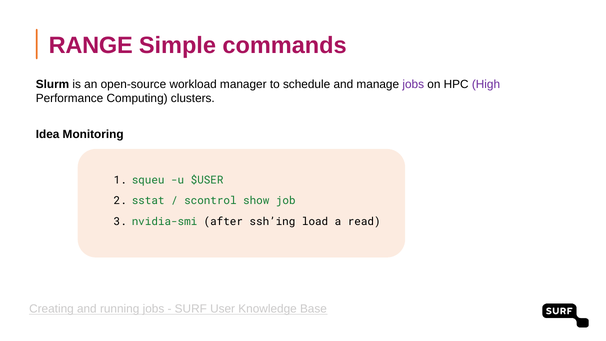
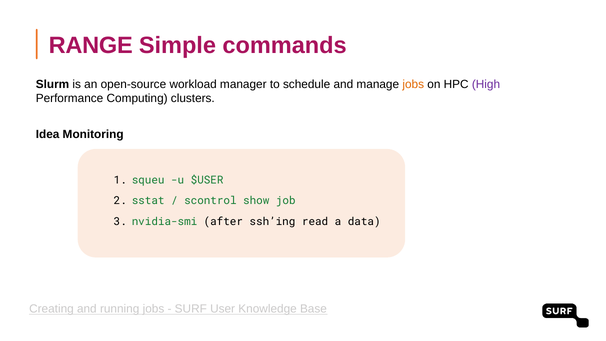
jobs at (413, 84) colour: purple -> orange
load: load -> read
read: read -> data
